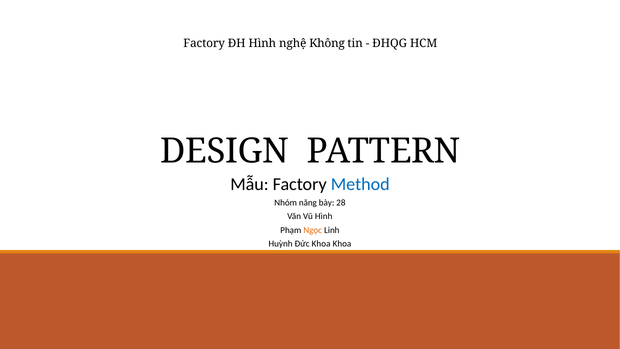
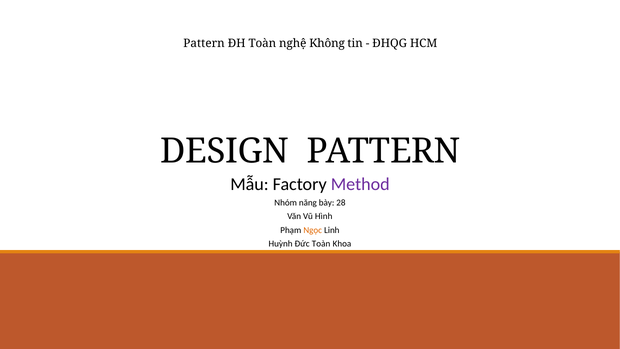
Factory at (204, 43): Factory -> Pattern
ĐH Hình: Hình -> Toàn
Method colour: blue -> purple
Đức Khoa: Khoa -> Toàn
